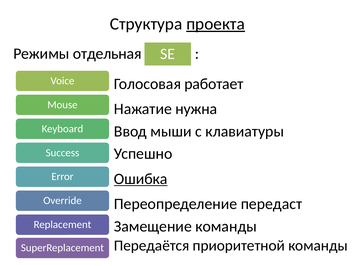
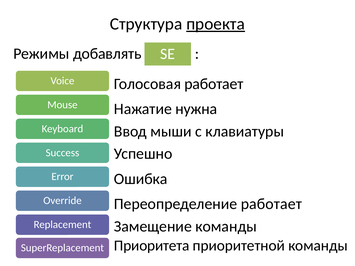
отдельная: отдельная -> добавлять
Ошибка underline: present -> none
Переопределение передаст: передаст -> работает
Передаётся: Передаётся -> Приоритета
